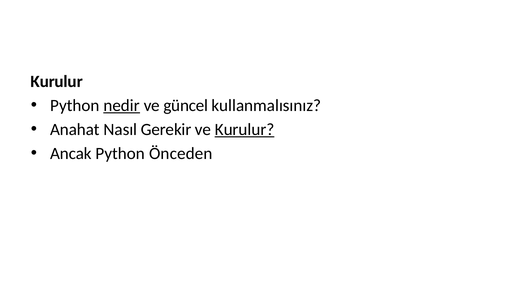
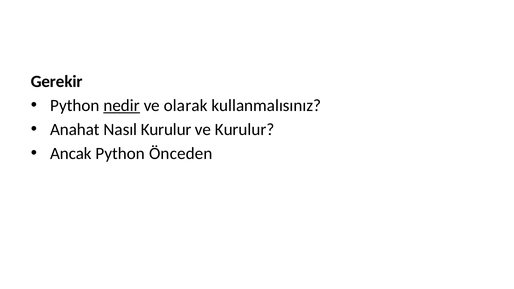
Kurulur at (57, 82): Kurulur -> Gerekir
güncel: güncel -> olarak
Nasıl Gerekir: Gerekir -> Kurulur
Kurulur at (245, 129) underline: present -> none
